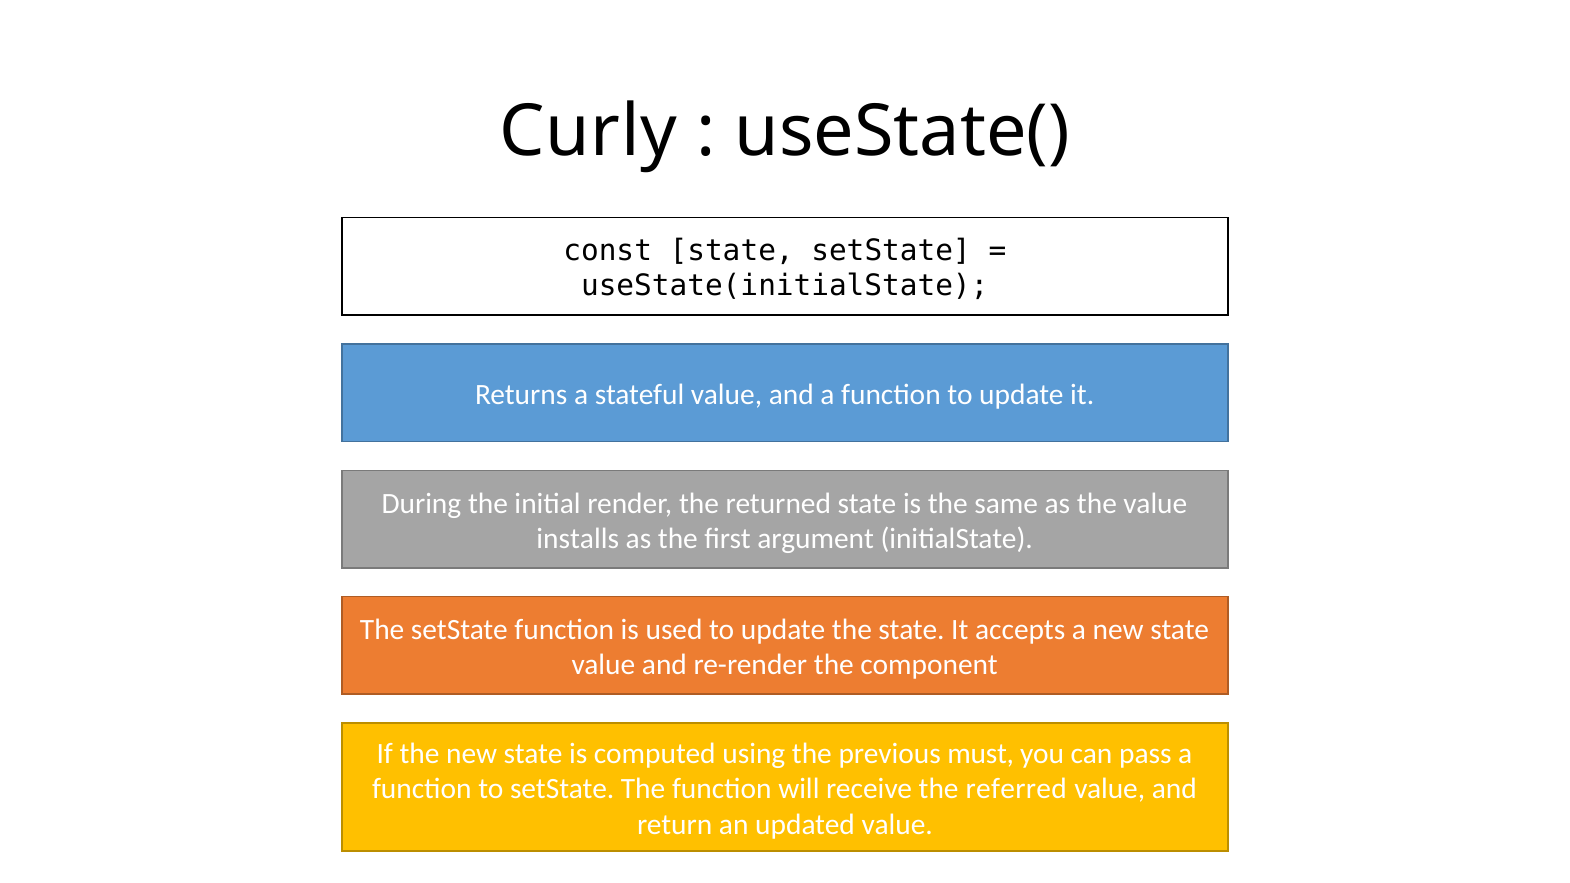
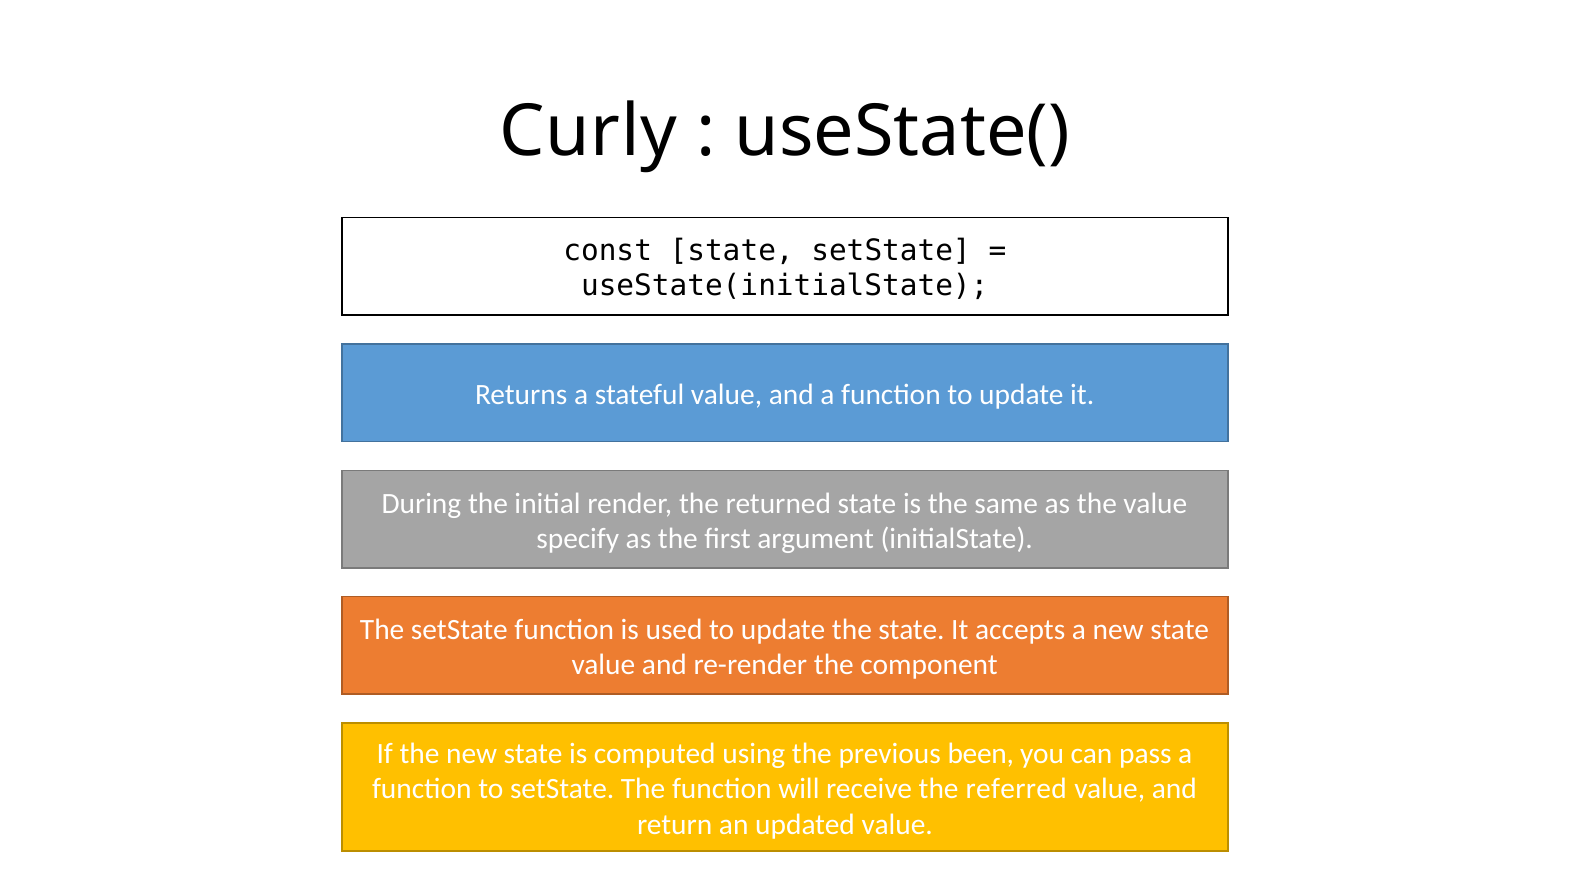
installs: installs -> specify
must: must -> been
